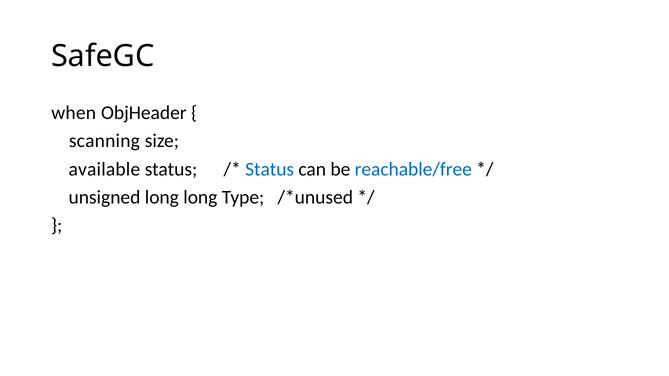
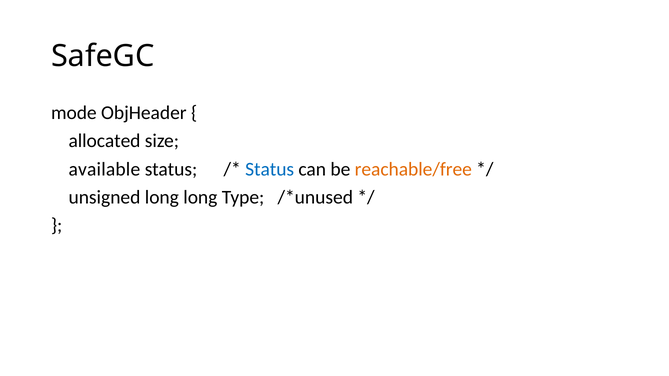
when: when -> mode
scanning: scanning -> allocated
reachable/free colour: blue -> orange
